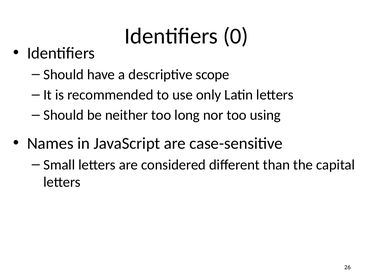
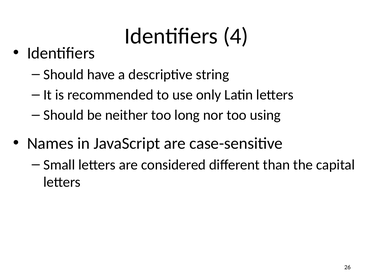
0: 0 -> 4
scope: scope -> string
